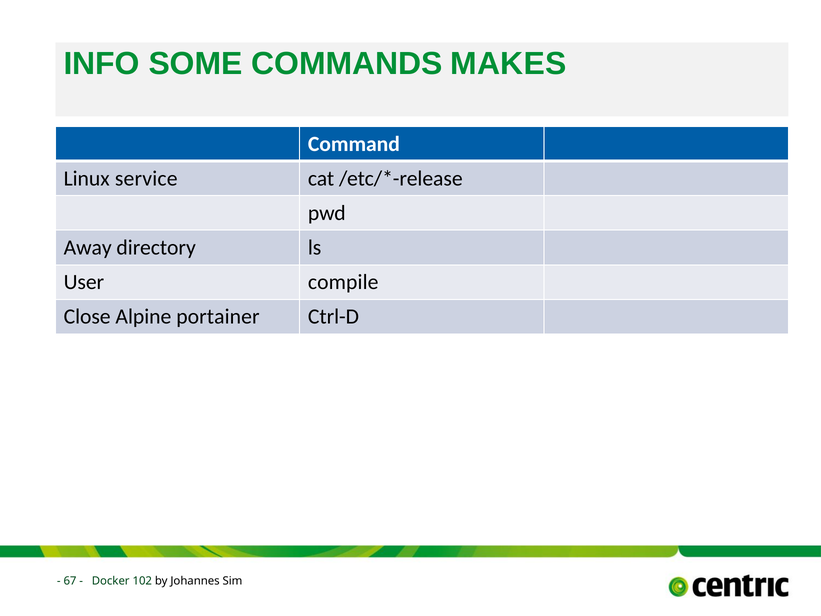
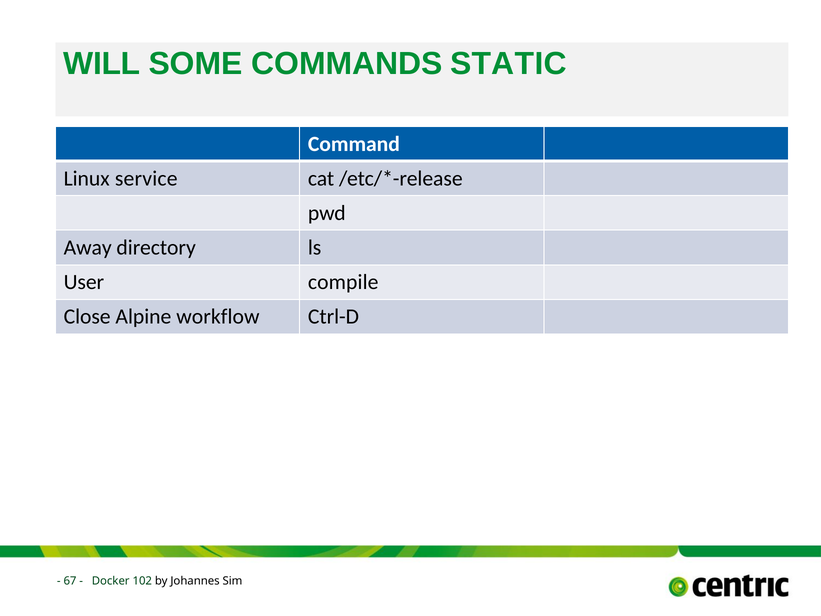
INFO: INFO -> WILL
MAKES: MAKES -> STATIC
portainer: portainer -> workflow
